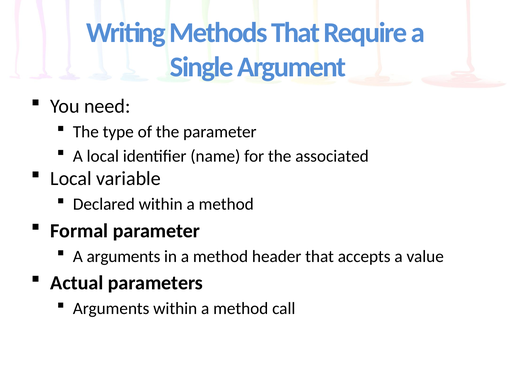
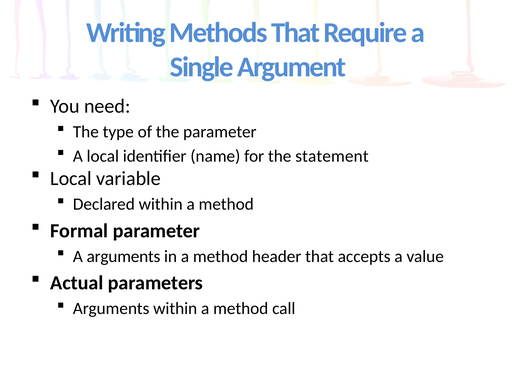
associated: associated -> statement
